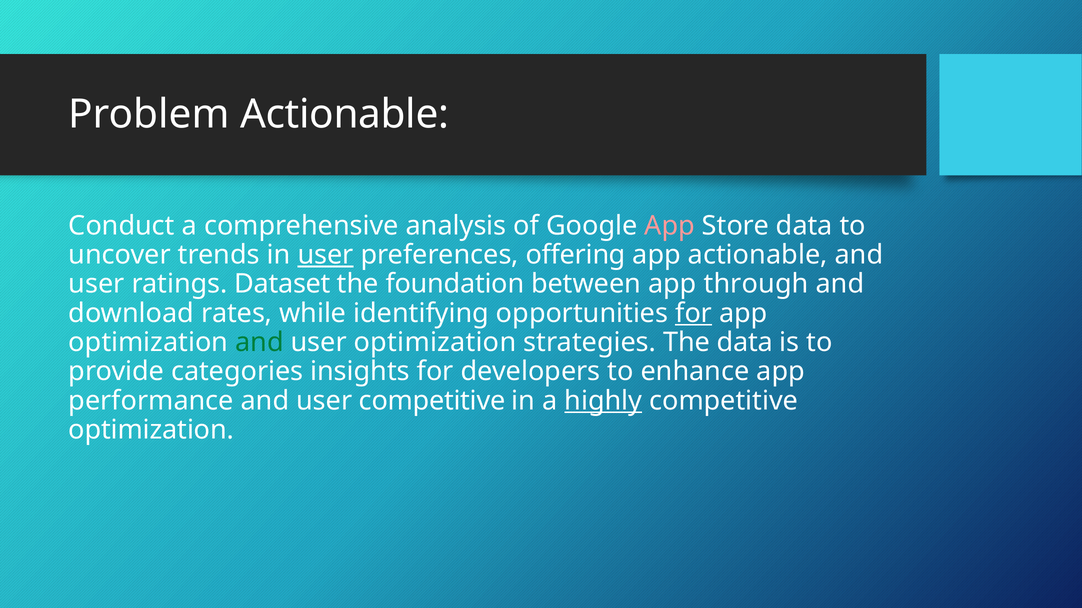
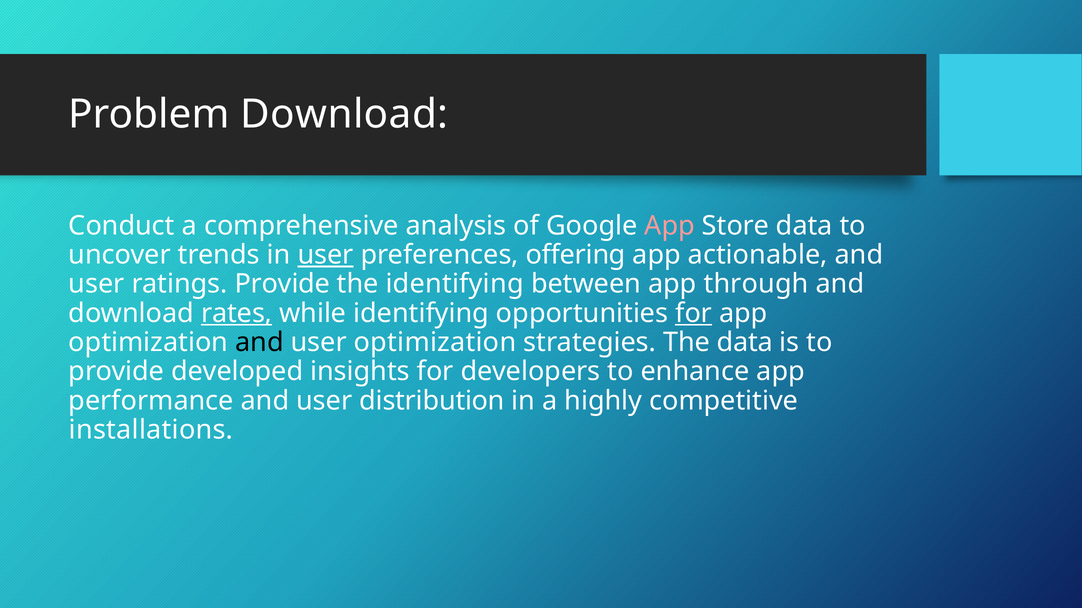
Problem Actionable: Actionable -> Download
ratings Dataset: Dataset -> Provide
the foundation: foundation -> identifying
rates underline: none -> present
and at (259, 343) colour: green -> black
categories: categories -> developed
user competitive: competitive -> distribution
highly underline: present -> none
optimization at (151, 430): optimization -> installations
